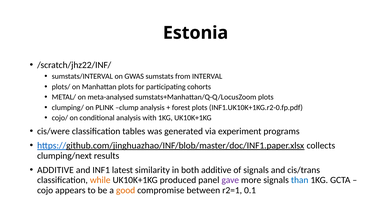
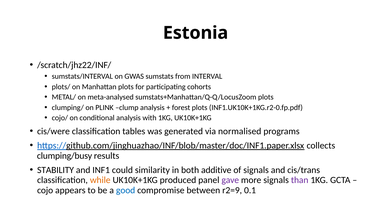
experiment: experiment -> normalised
clumping/next: clumping/next -> clumping/busy
ADDITIVE at (55, 170): ADDITIVE -> STABILITY
latest: latest -> could
than colour: blue -> purple
good colour: orange -> blue
r2=1: r2=1 -> r2=9
